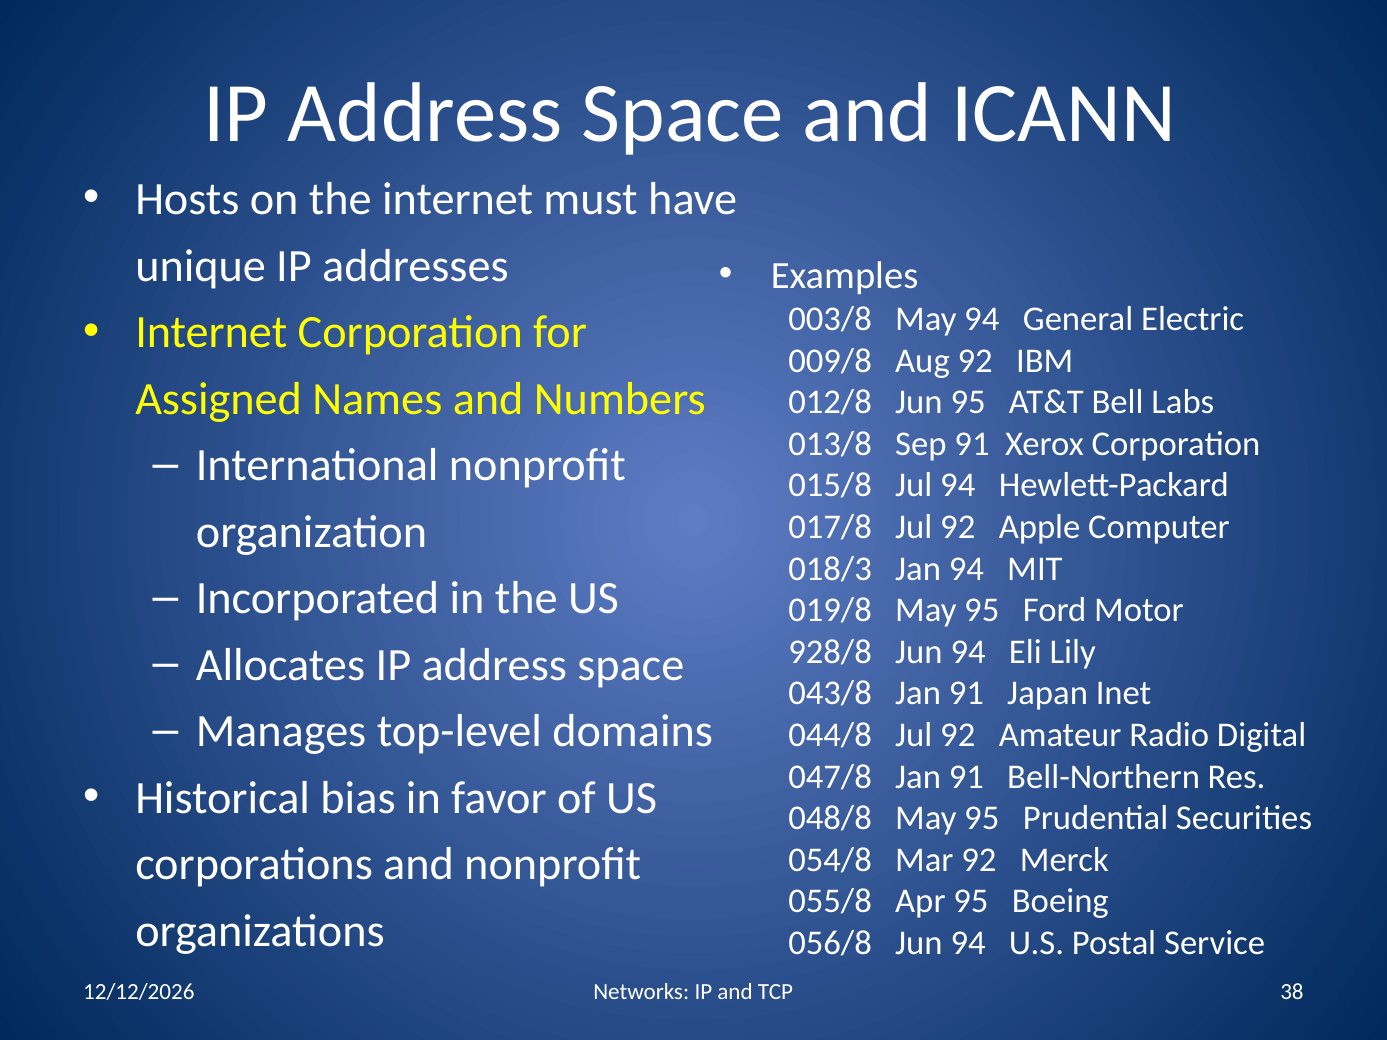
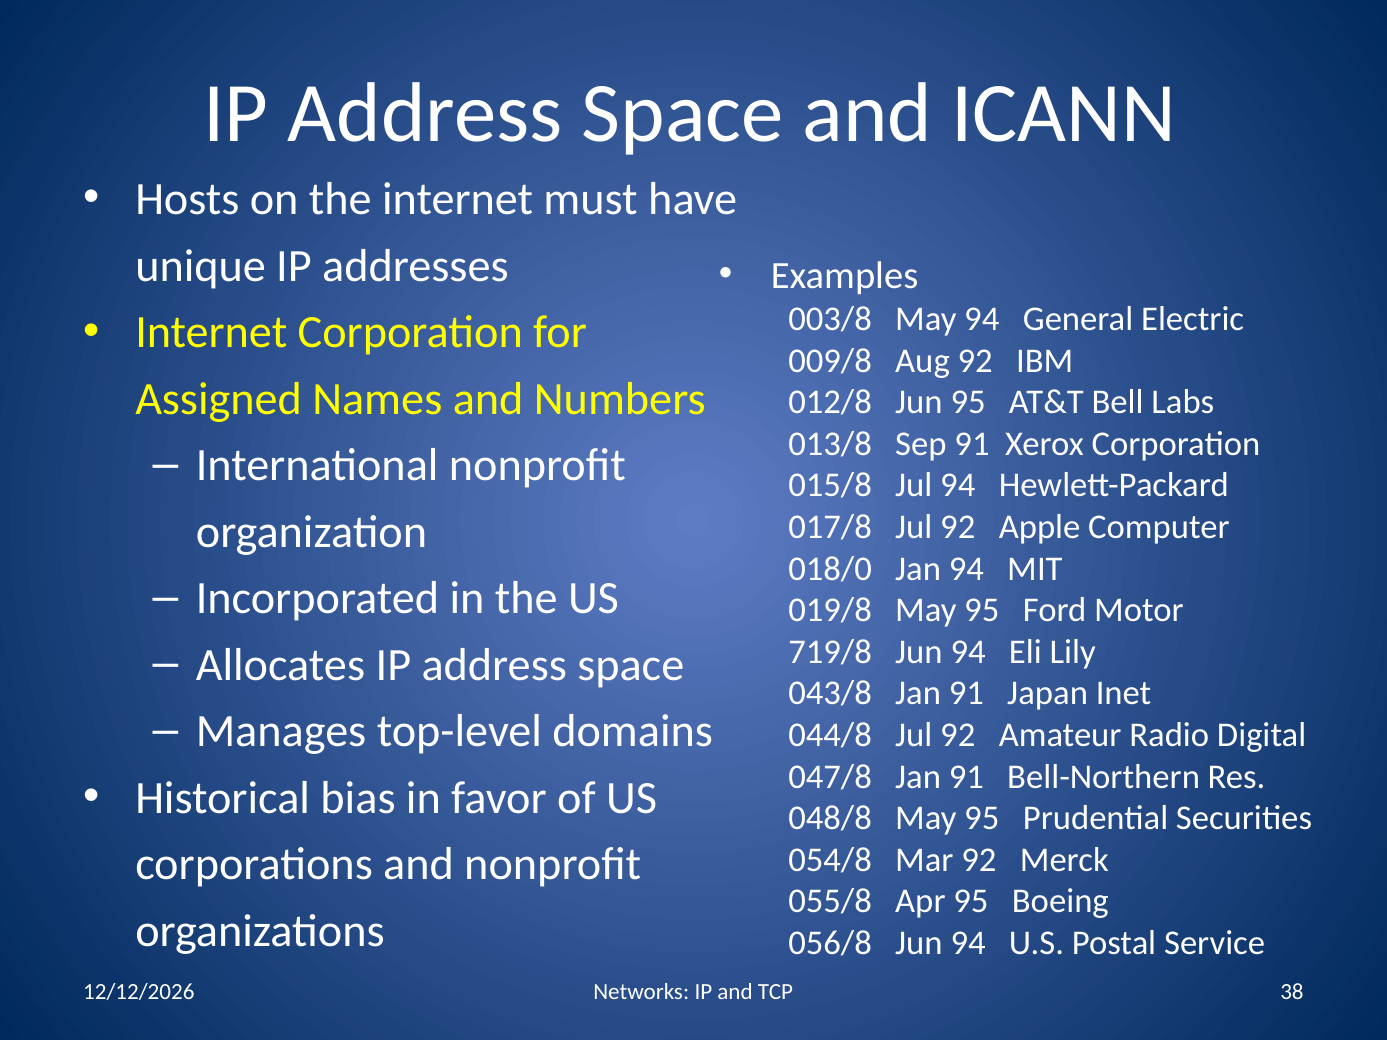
018/3: 018/3 -> 018/0
928/8: 928/8 -> 719/8
